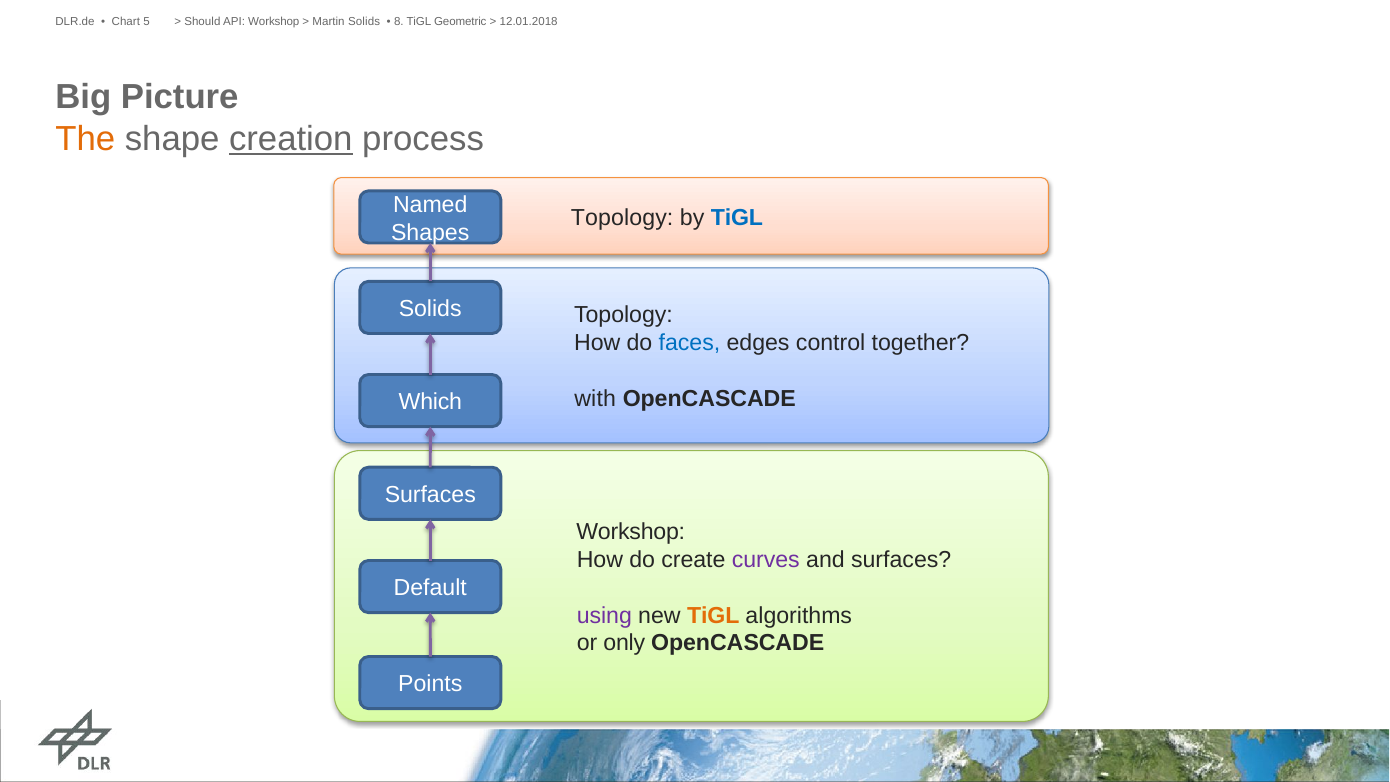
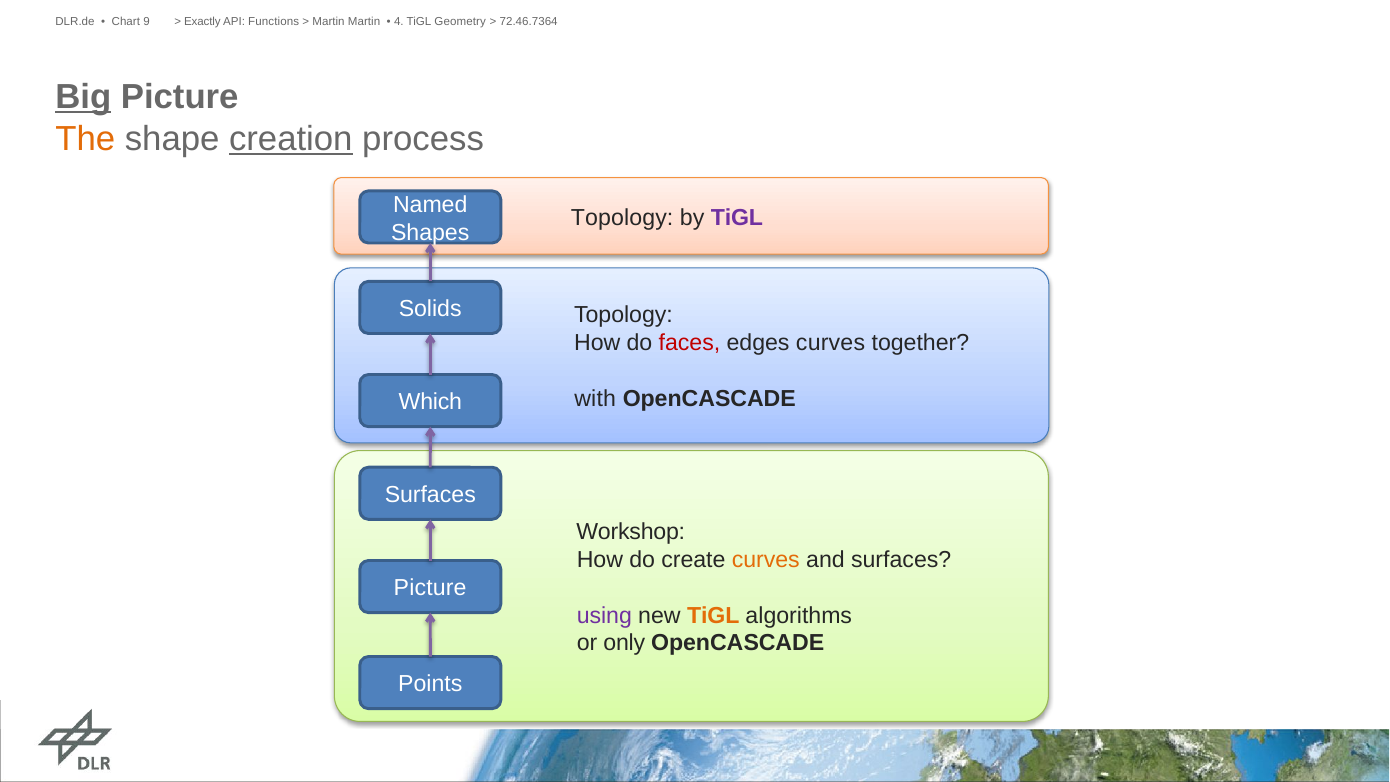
5: 5 -> 9
Should: Should -> Exactly
API Workshop: Workshop -> Functions
Martin Solids: Solids -> Martin
8: 8 -> 4
Geometric: Geometric -> Geometry
12.01.2018: 12.01.2018 -> 72.46.7364
Big underline: none -> present
TiGL at (737, 217) colour: blue -> purple
faces colour: blue -> red
edges control: control -> curves
curves at (766, 560) colour: purple -> orange
Default at (430, 588): Default -> Picture
